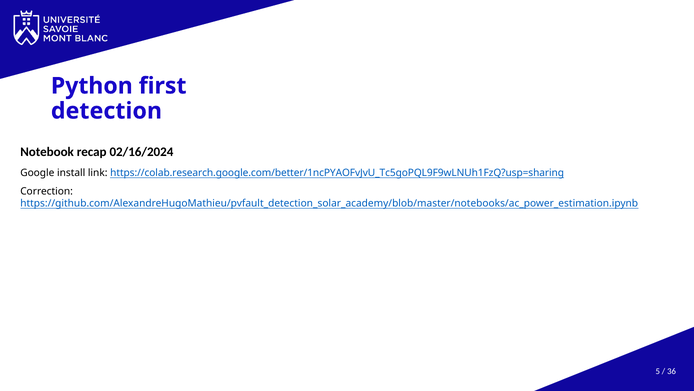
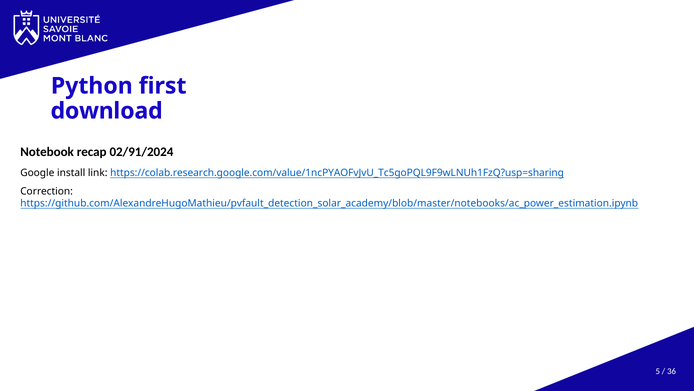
detection: detection -> download
02/16/2024: 02/16/2024 -> 02/91/2024
https://colab.research.google.com/better/1ncPYAOFvJvU_Tc5goPQL9F9wLNUh1FzQ?usp=sharing: https://colab.research.google.com/better/1ncPYAOFvJvU_Tc5goPQL9F9wLNUh1FzQ?usp=sharing -> https://colab.research.google.com/value/1ncPYAOFvJvU_Tc5goPQL9F9wLNUh1FzQ?usp=sharing
